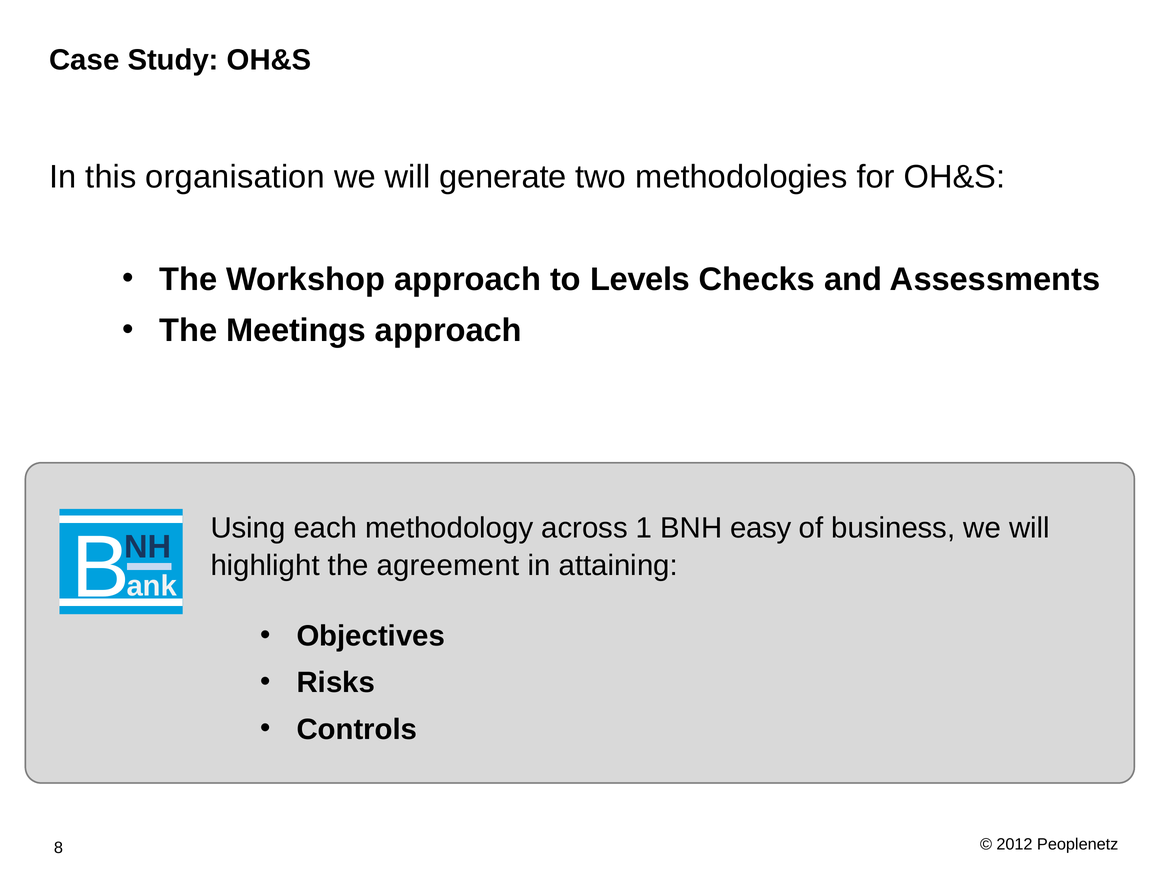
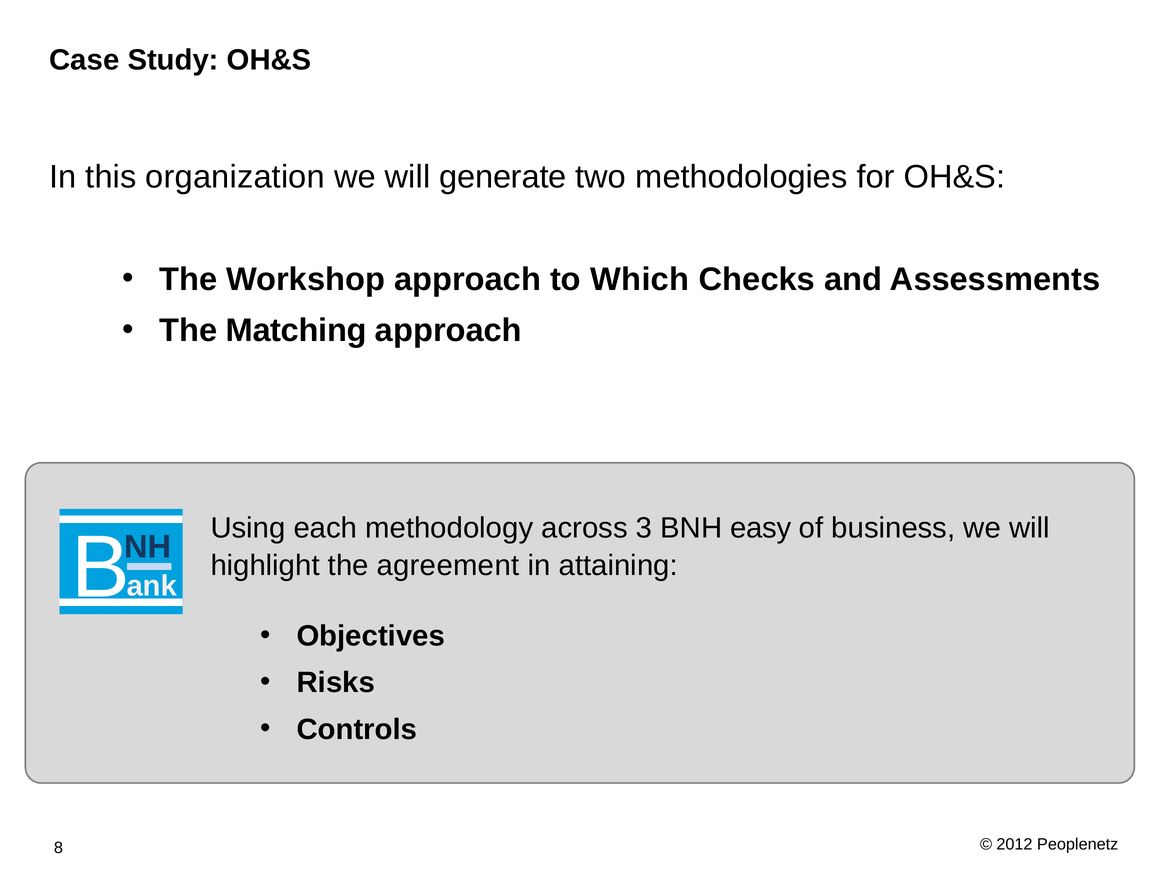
organisation: organisation -> organization
Levels: Levels -> Which
Meetings: Meetings -> Matching
1: 1 -> 3
